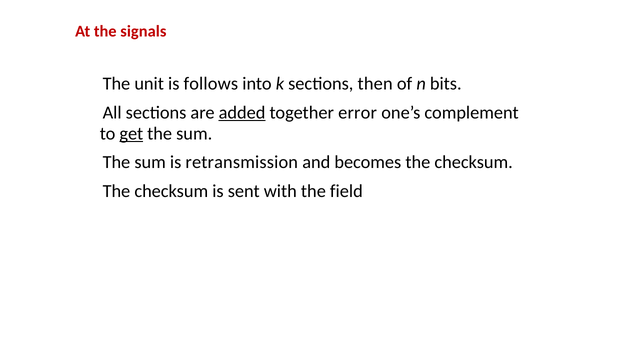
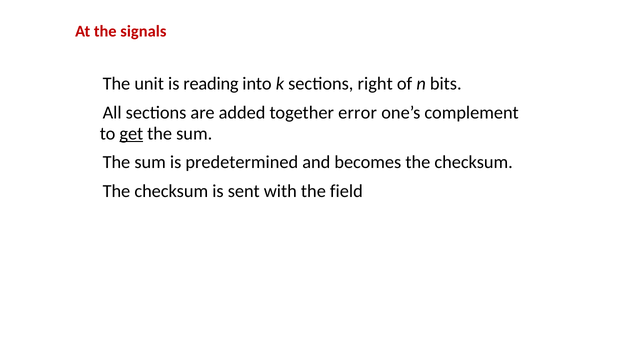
follows: follows -> reading
then: then -> right
added underline: present -> none
retransmission: retransmission -> predetermined
